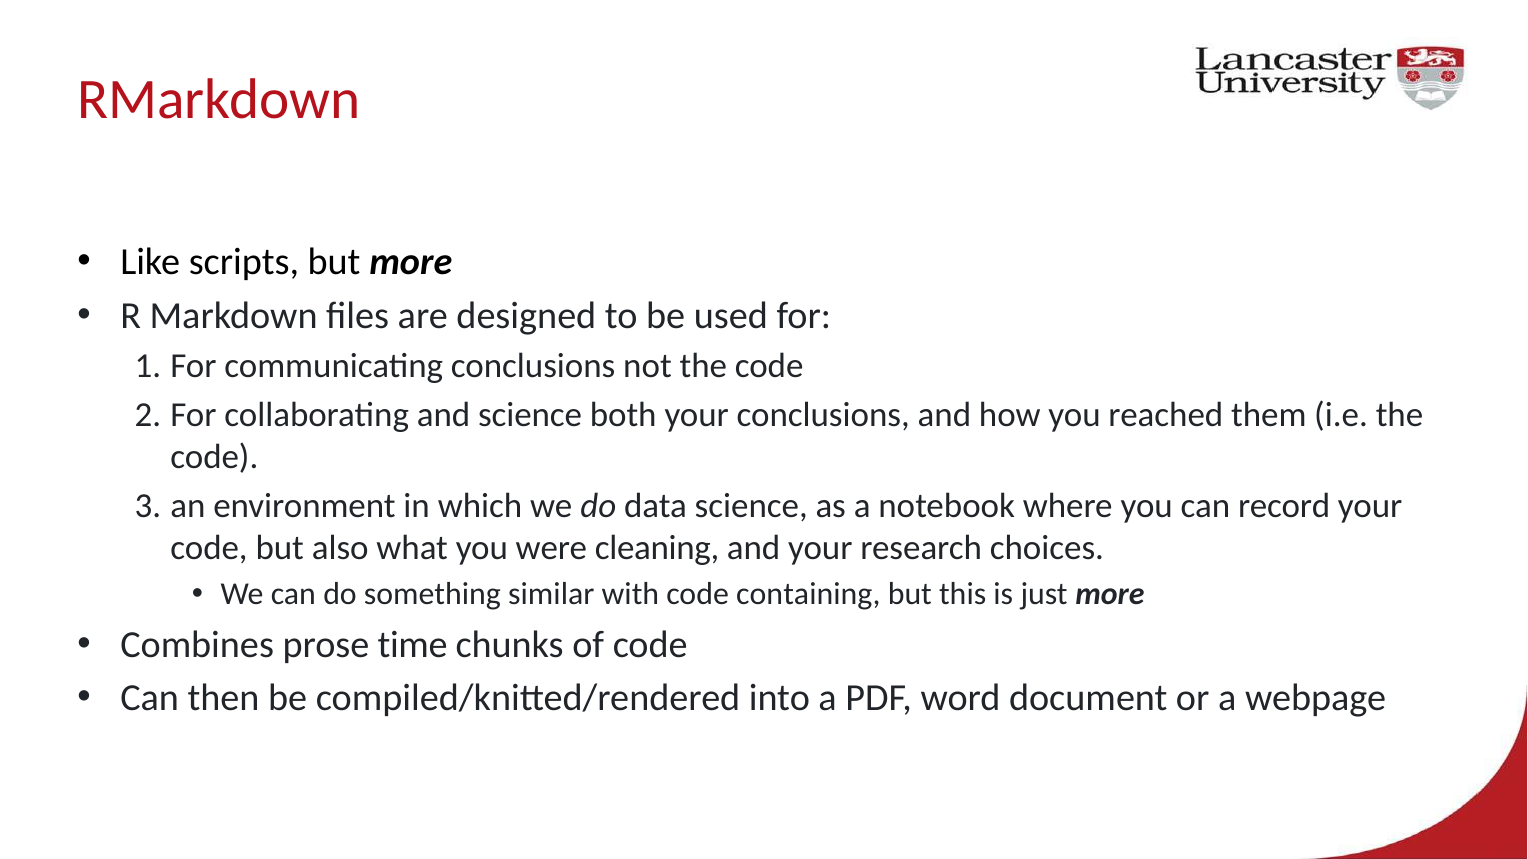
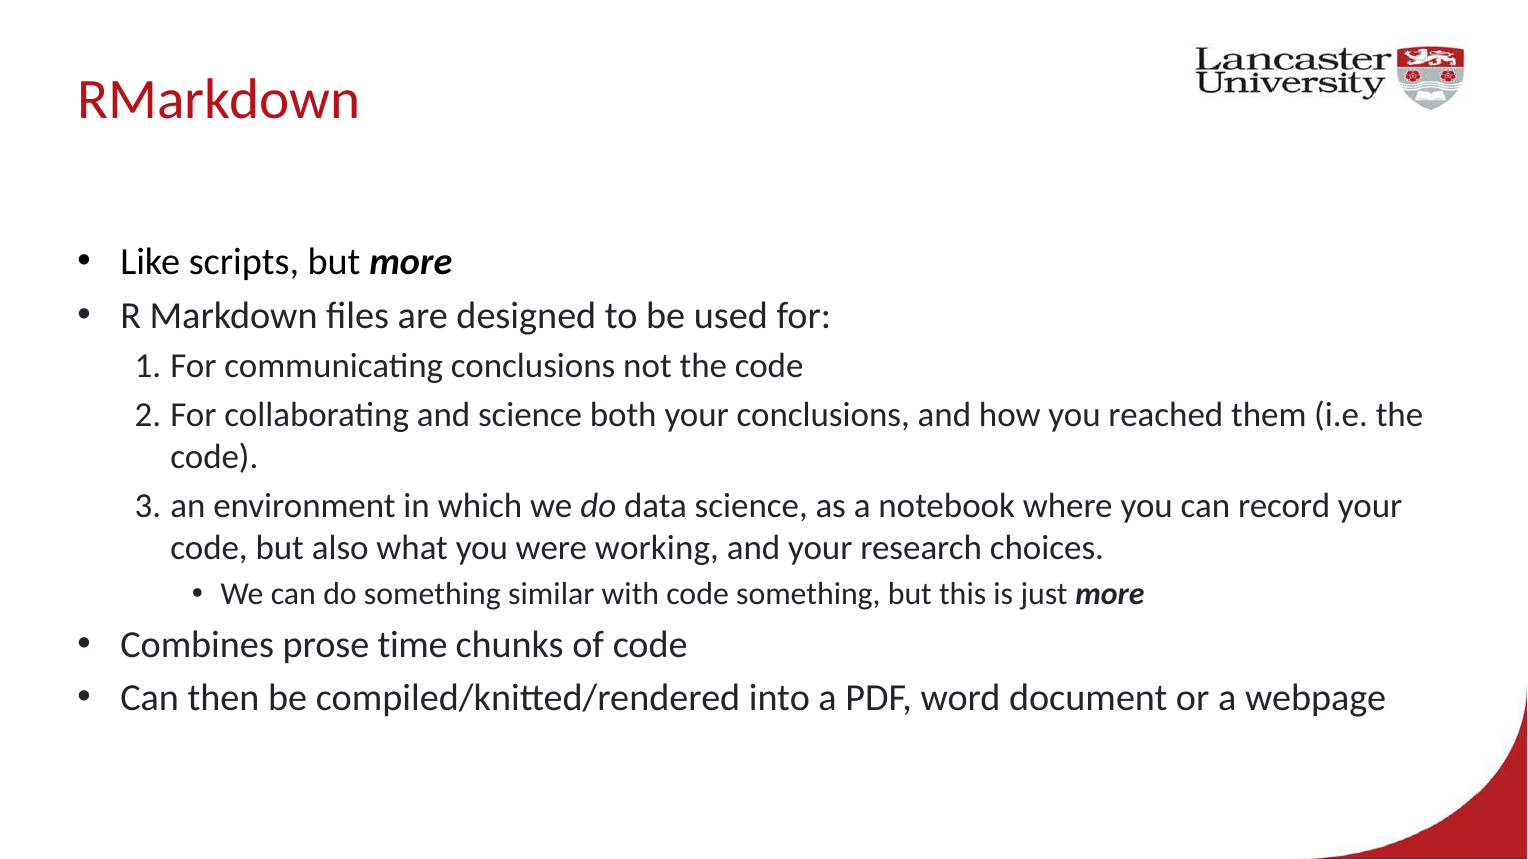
cleaning: cleaning -> working
code containing: containing -> something
